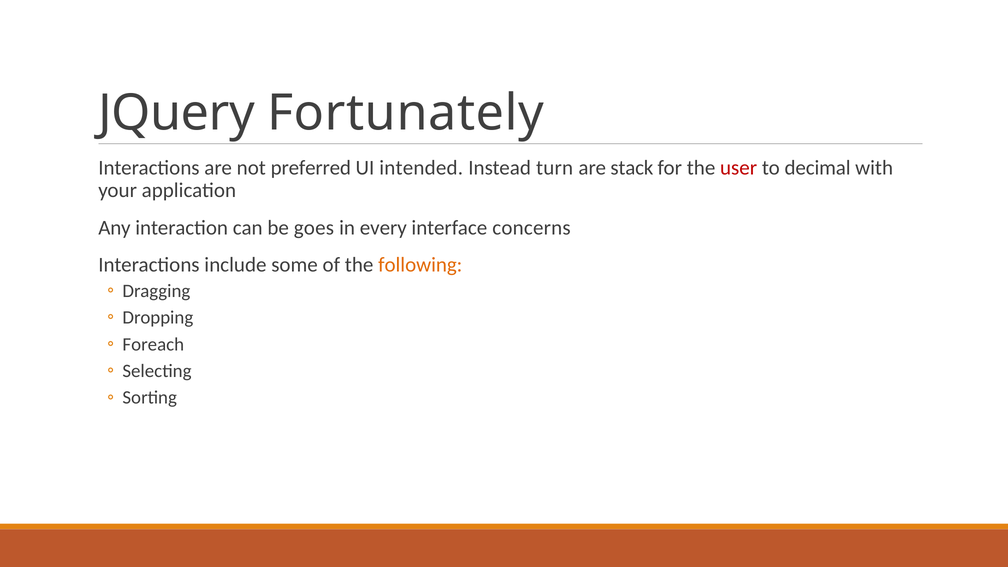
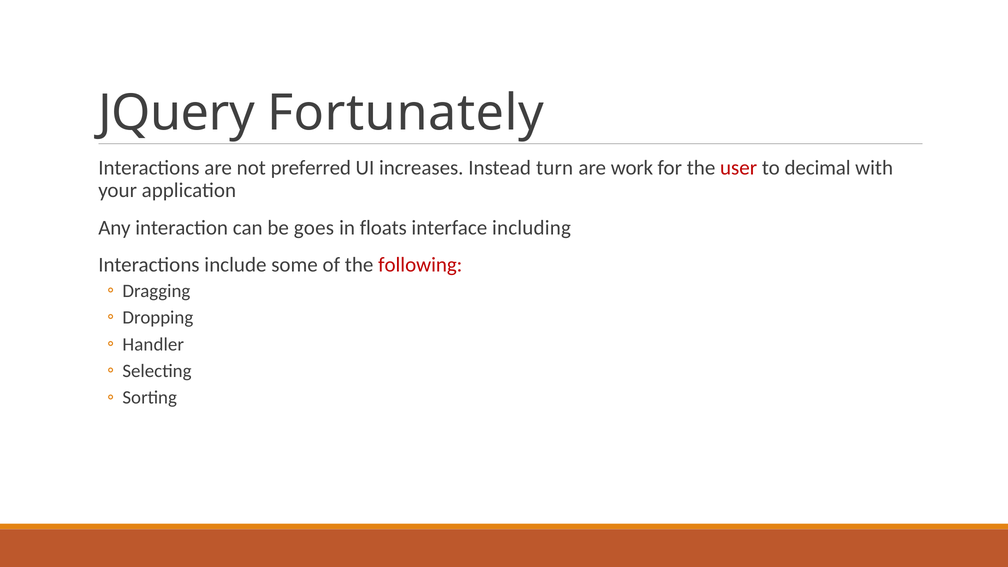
intended: intended -> increases
stack: stack -> work
every: every -> floats
concerns: concerns -> including
following colour: orange -> red
Foreach: Foreach -> Handler
